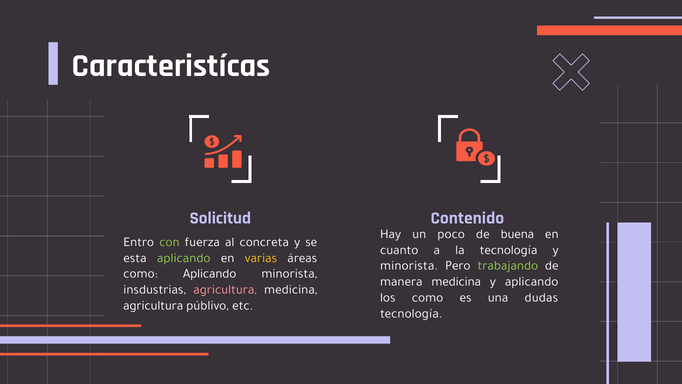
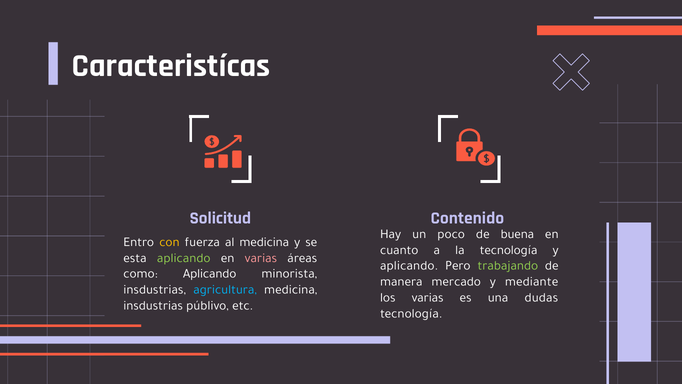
con colour: light green -> yellow
al concreta: concreta -> medicina
varias at (261, 257) colour: yellow -> pink
minorista at (409, 265): minorista -> aplicando
manera medicina: medicina -> mercado
y aplicando: aplicando -> mediante
agricultura at (225, 289) colour: pink -> light blue
los como: como -> varias
agricultura at (153, 305): agricultura -> insdustrias
